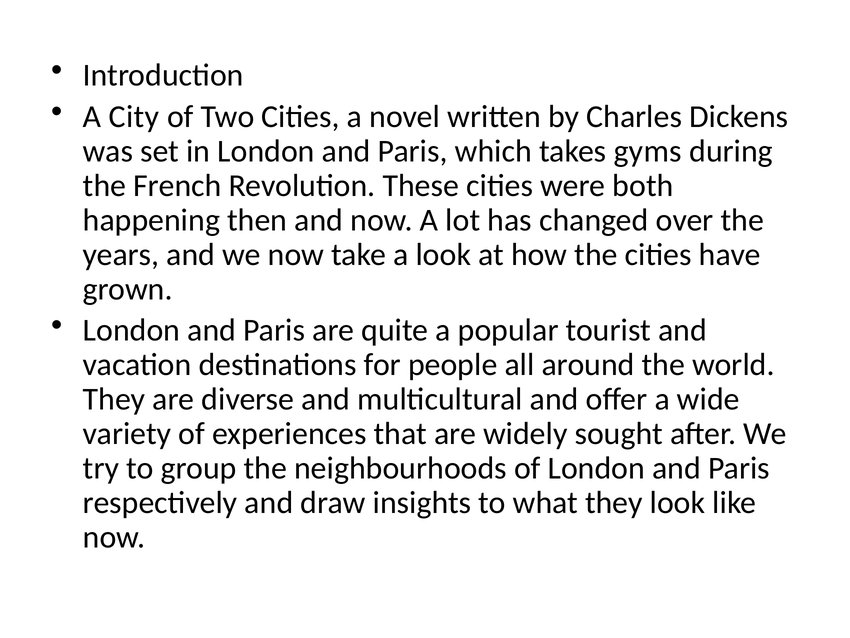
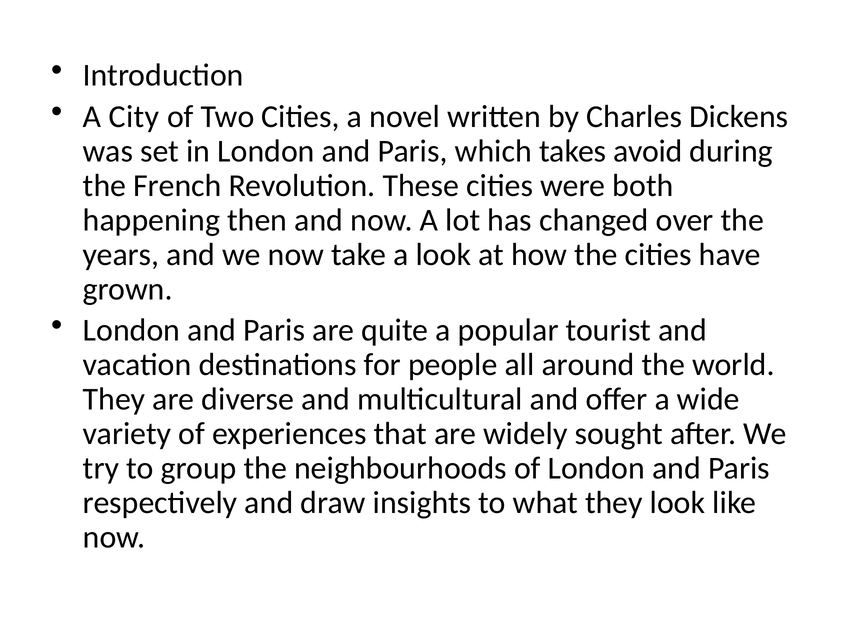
gyms: gyms -> avoid
